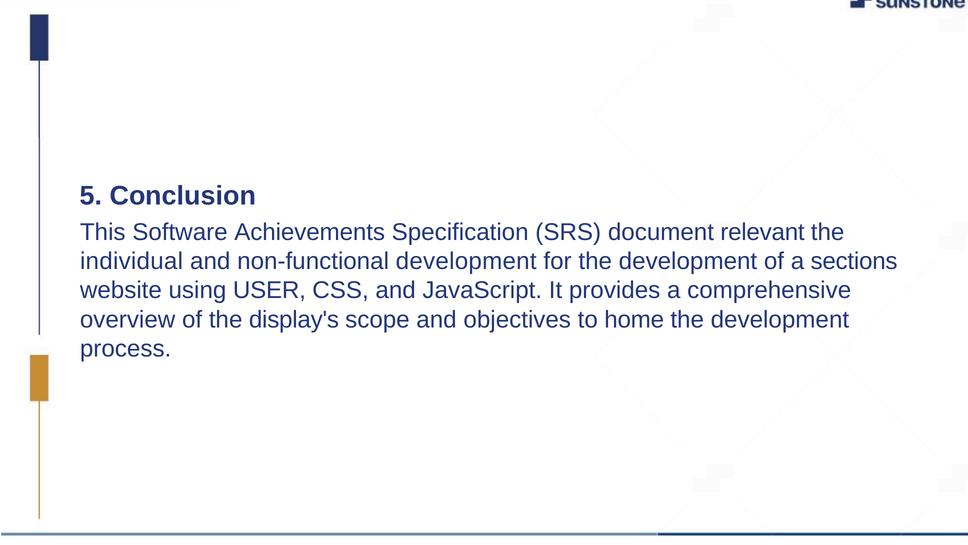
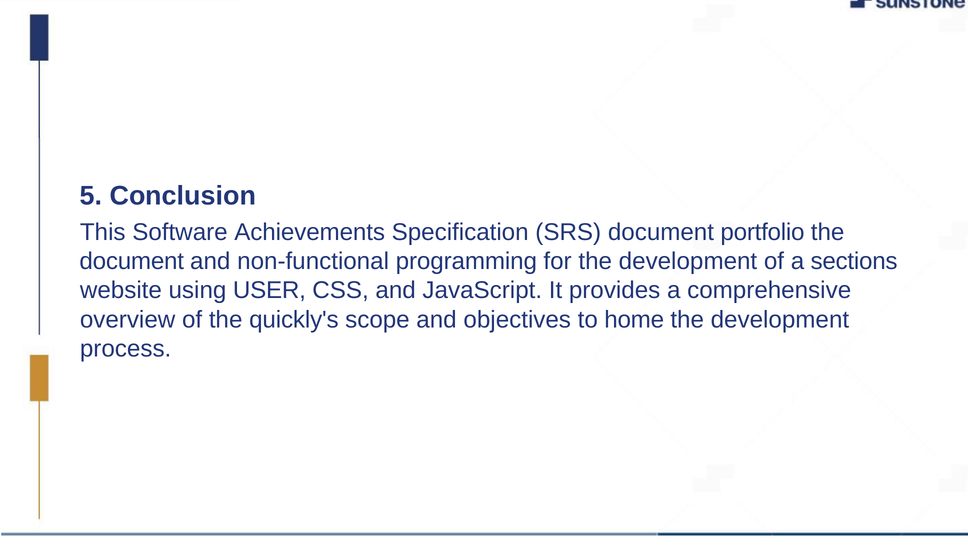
relevant: relevant -> portfolio
individual at (132, 261): individual -> document
non-functional development: development -> programming
display's: display's -> quickly's
